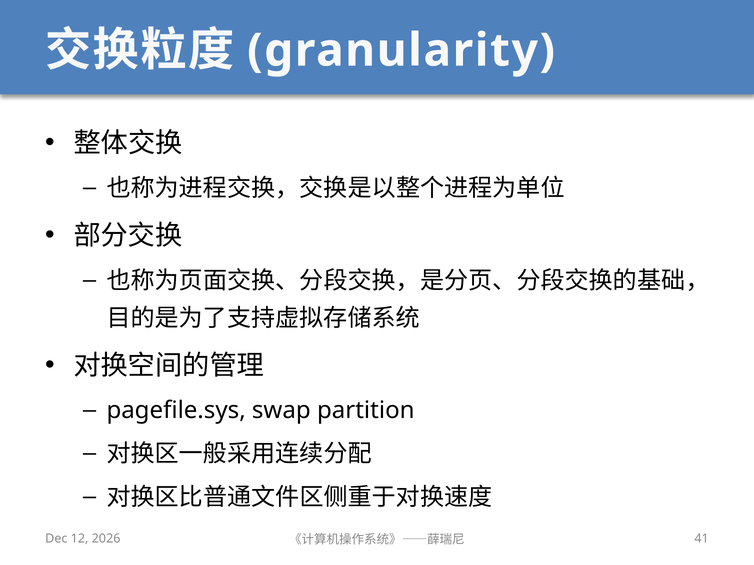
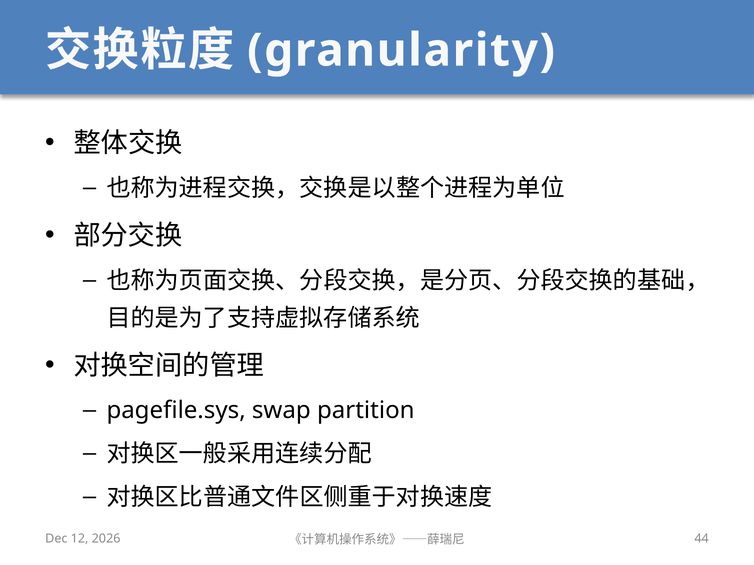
41: 41 -> 44
